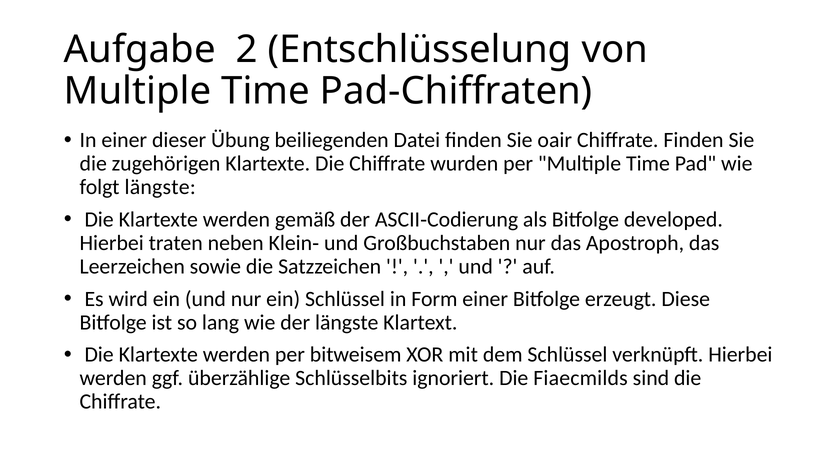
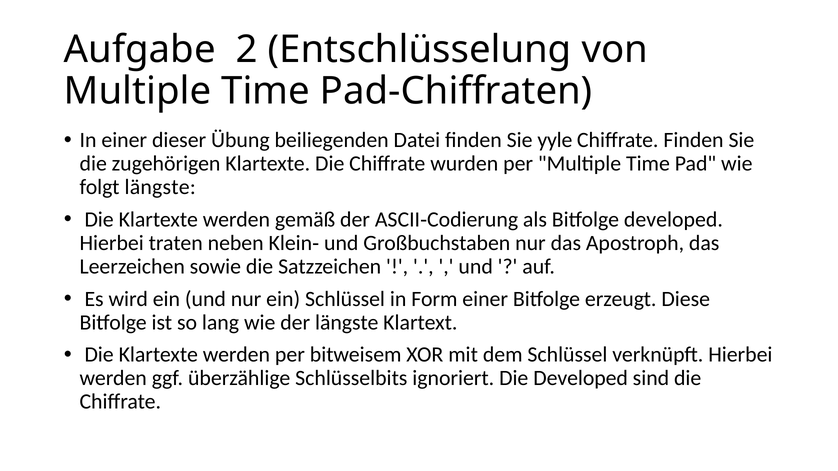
oair: oair -> yyle
Die Fiaecmilds: Fiaecmilds -> Developed
